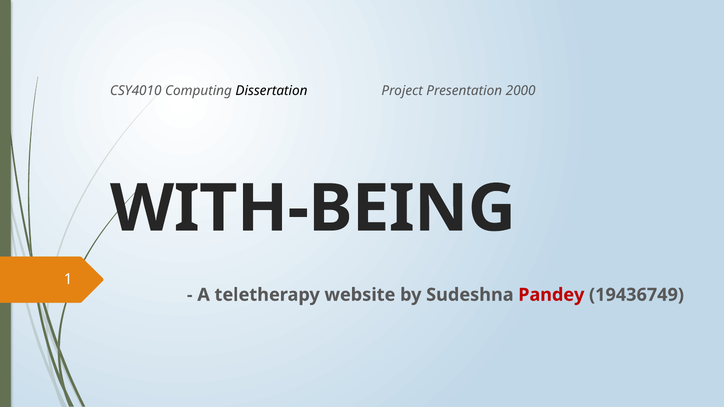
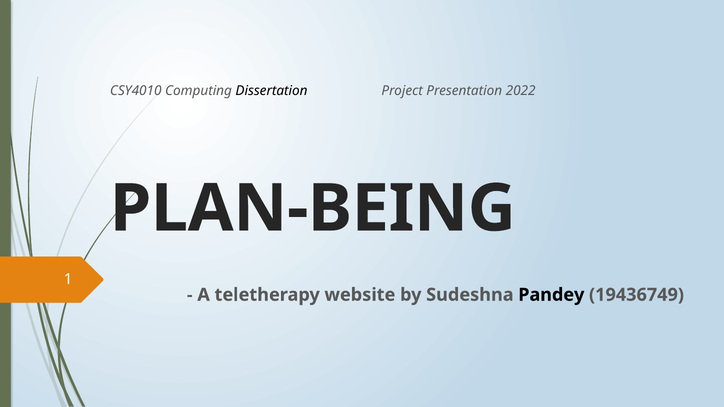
2000: 2000 -> 2022
WITH-BEING: WITH-BEING -> PLAN-BEING
Pandey colour: red -> black
